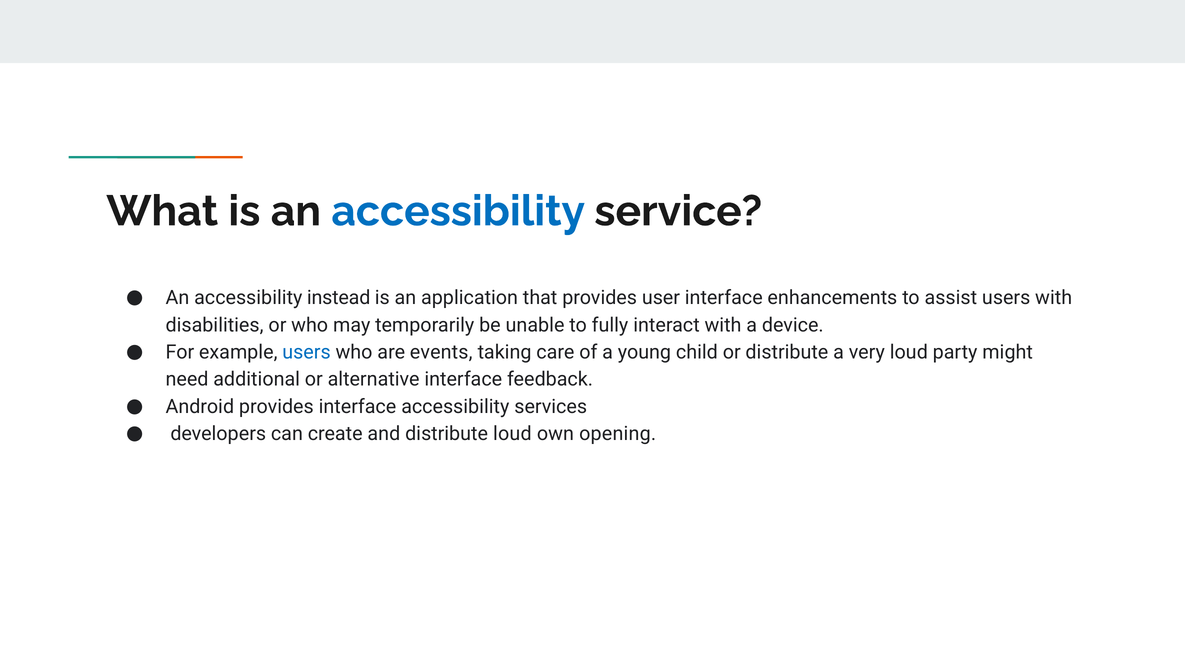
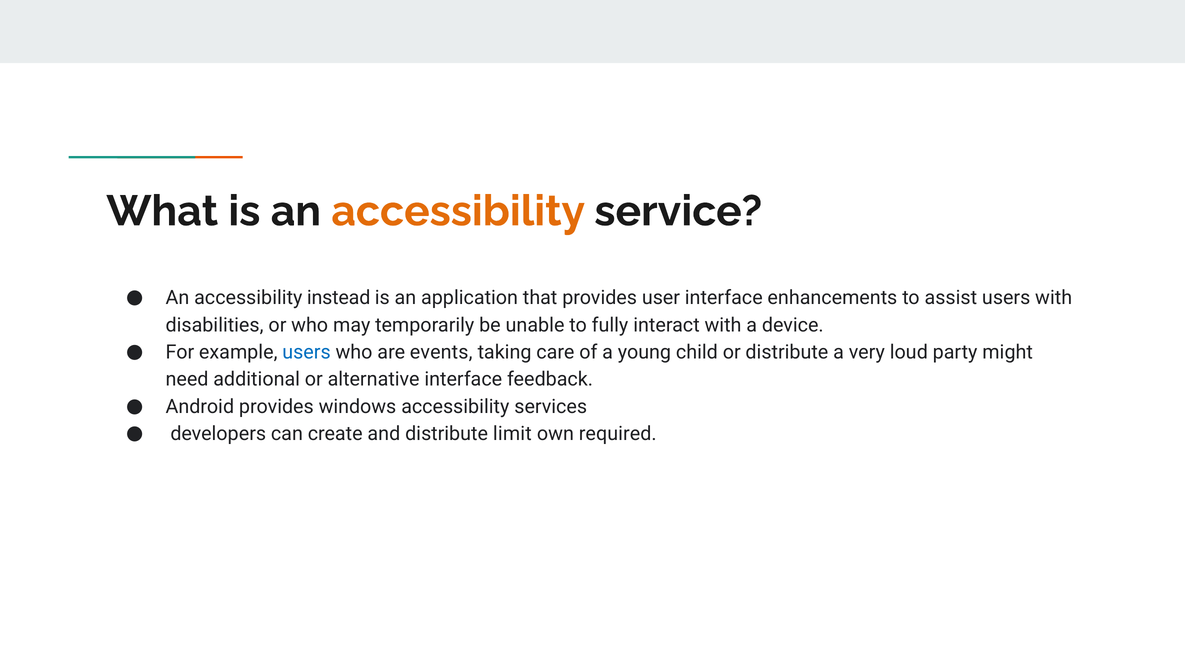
accessibility at (458, 211) colour: blue -> orange
provides interface: interface -> windows
distribute loud: loud -> limit
opening: opening -> required
